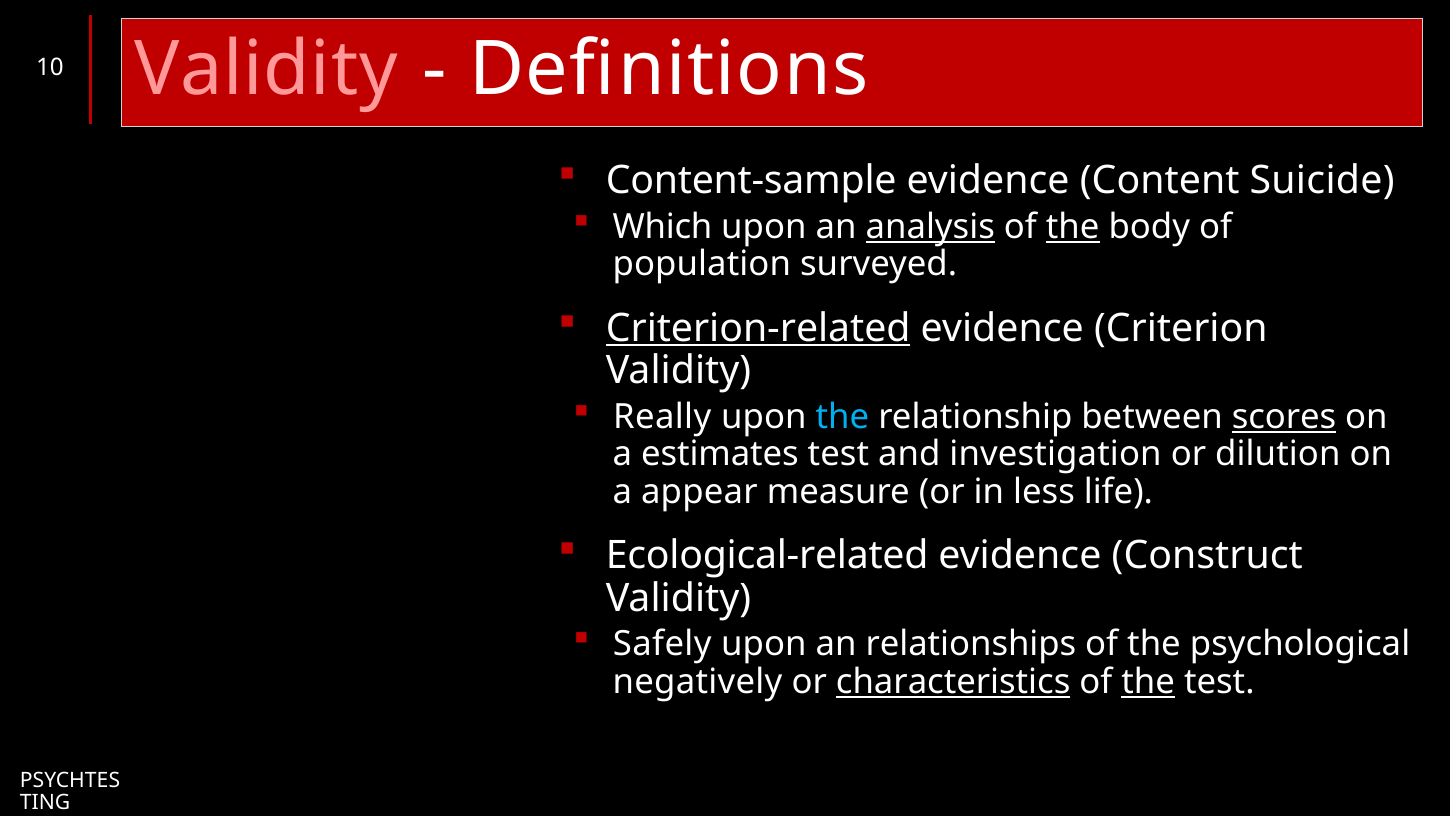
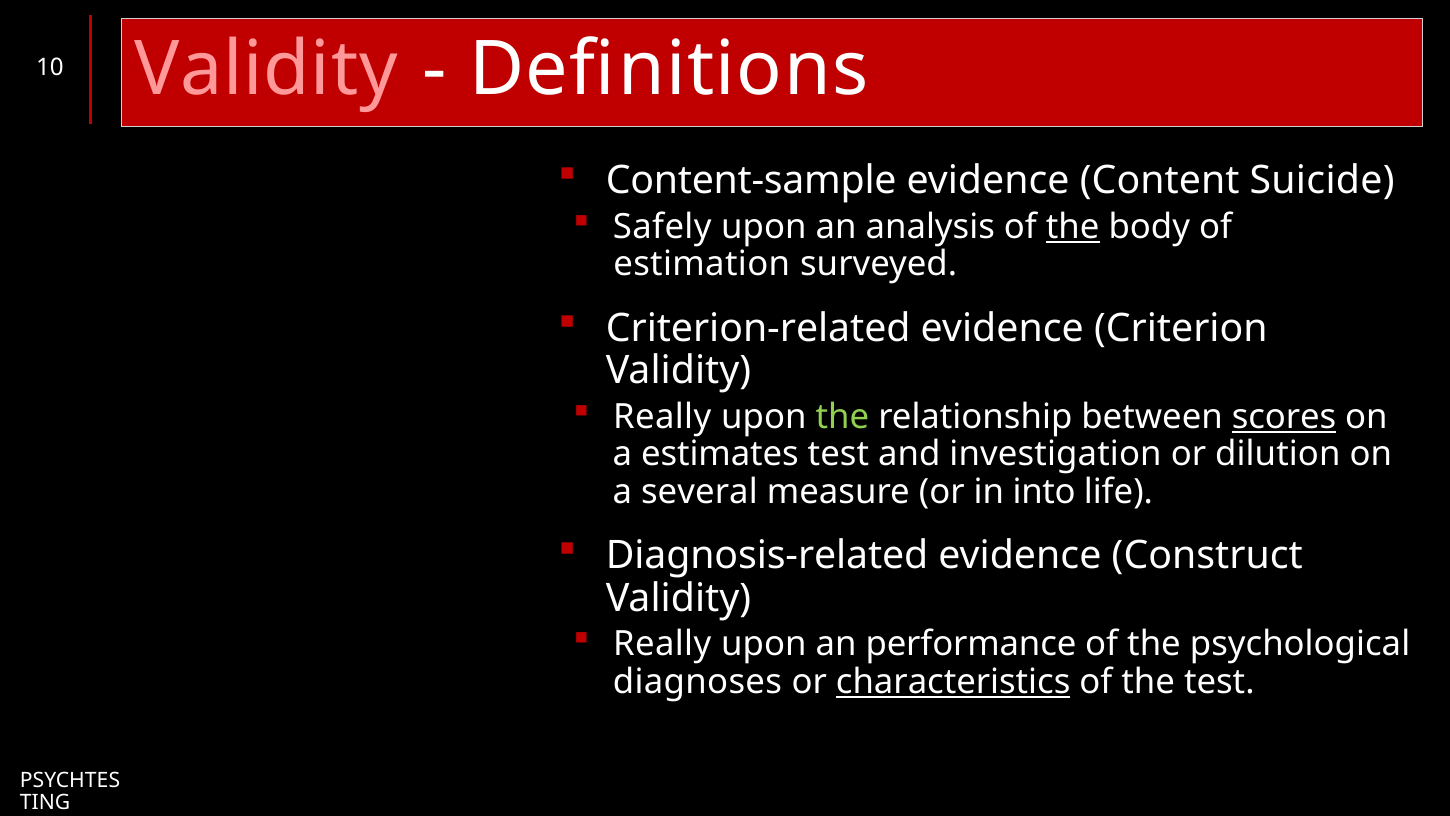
Which: Which -> Safely
analysis underline: present -> none
population: population -> estimation
Criterion-related underline: present -> none
the at (842, 417) colour: light blue -> light green
appear: appear -> several
less: less -> into
Ecological-related: Ecological-related -> Diagnosis-related
Safely at (662, 644): Safely -> Really
relationships: relationships -> performance
negatively: negatively -> diagnoses
the at (1148, 682) underline: present -> none
